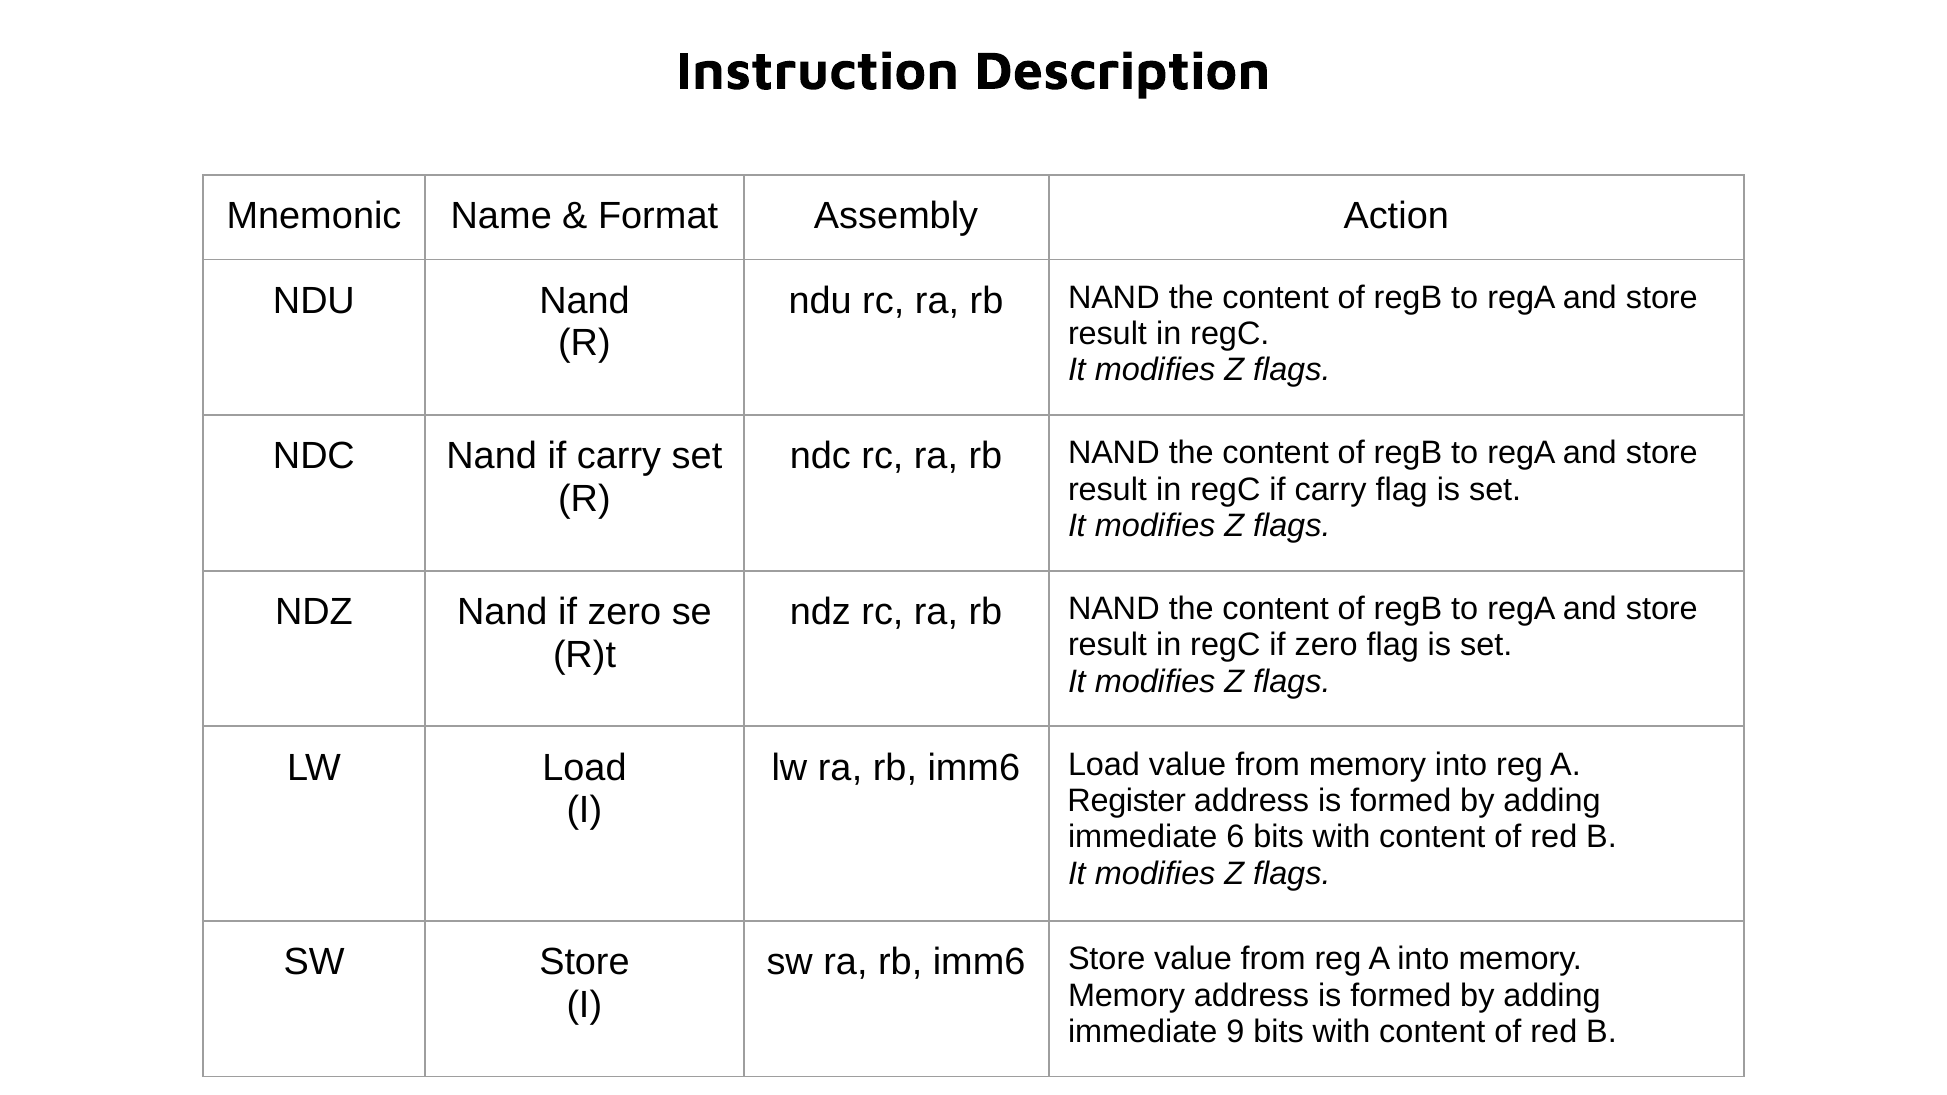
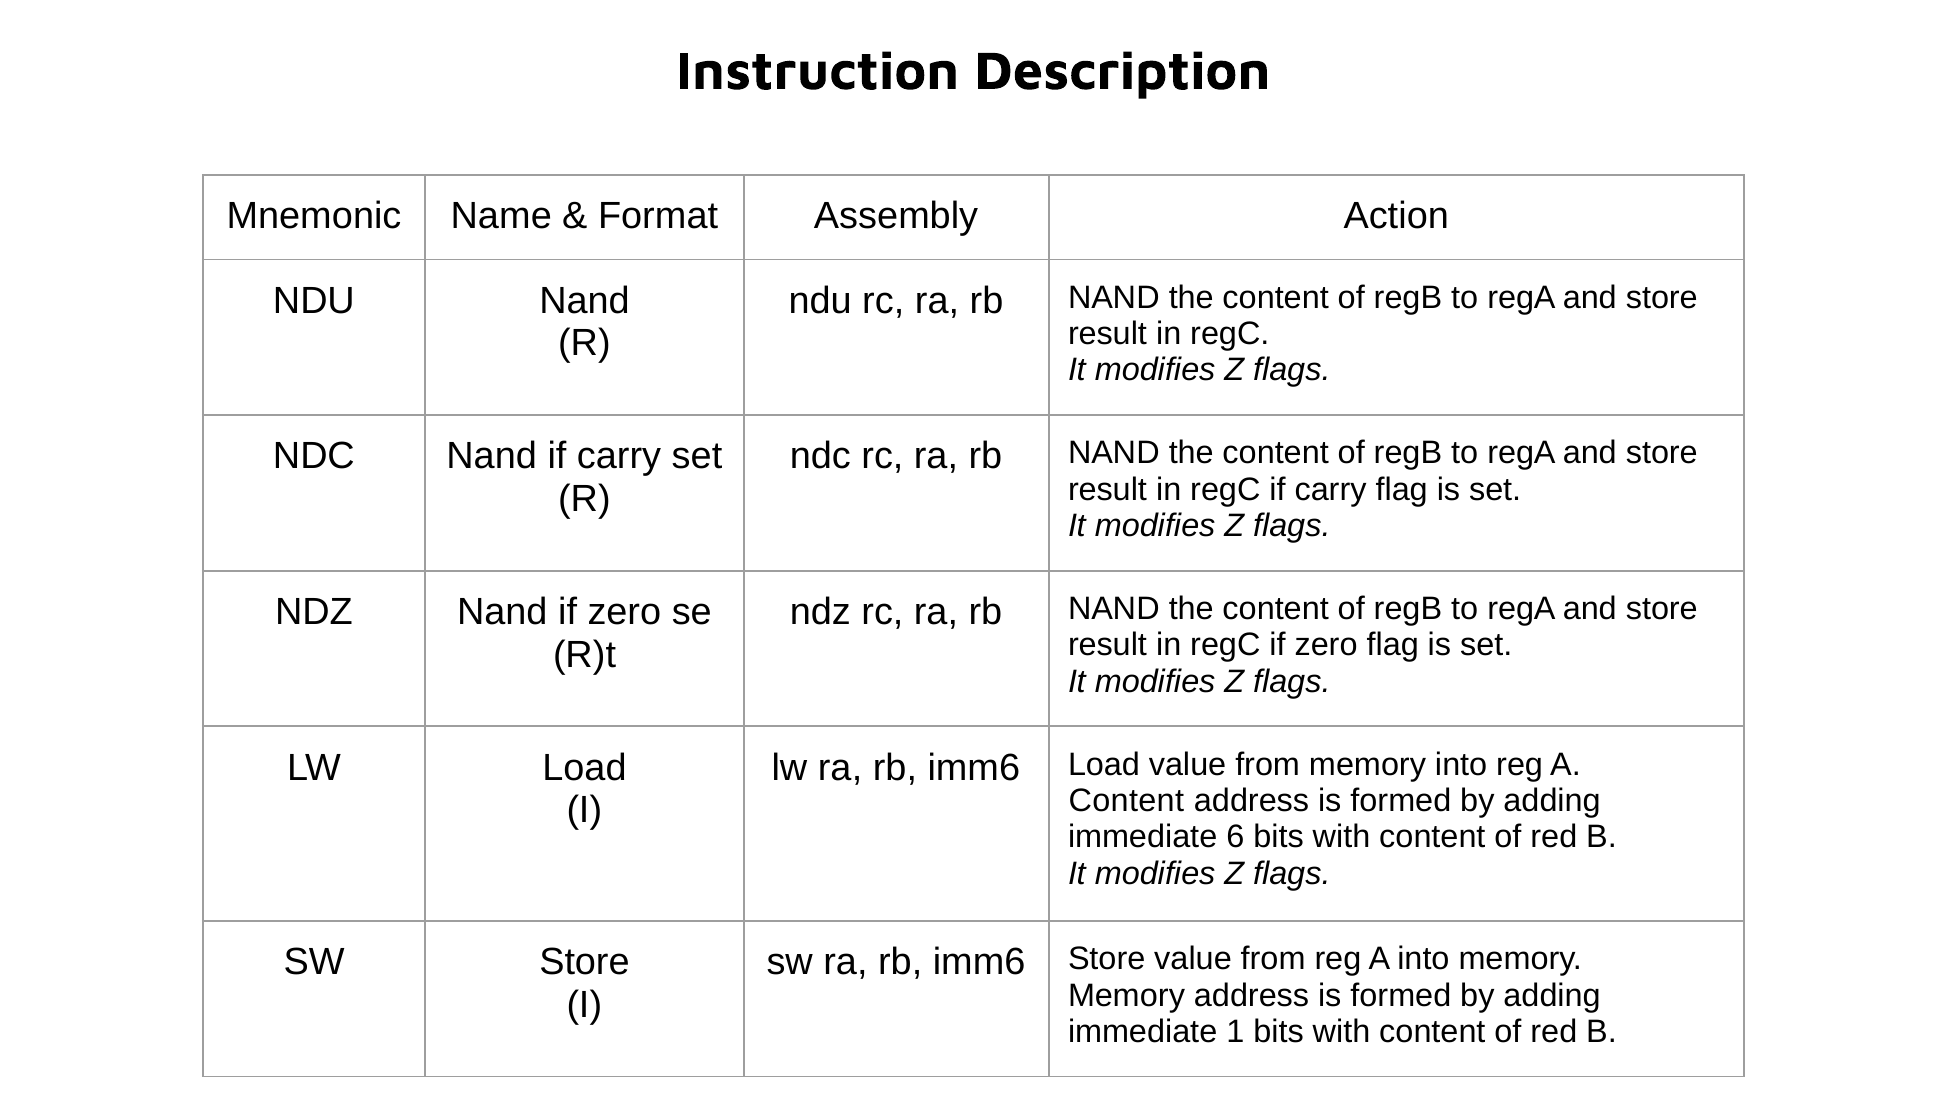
Register at (1127, 801): Register -> Content
9: 9 -> 1
